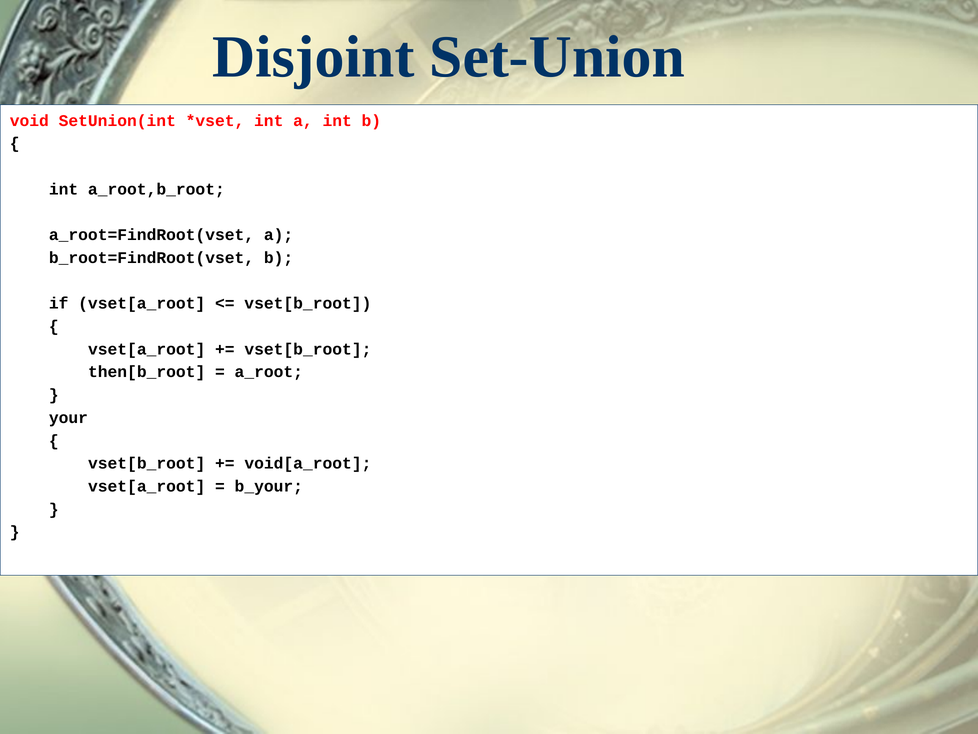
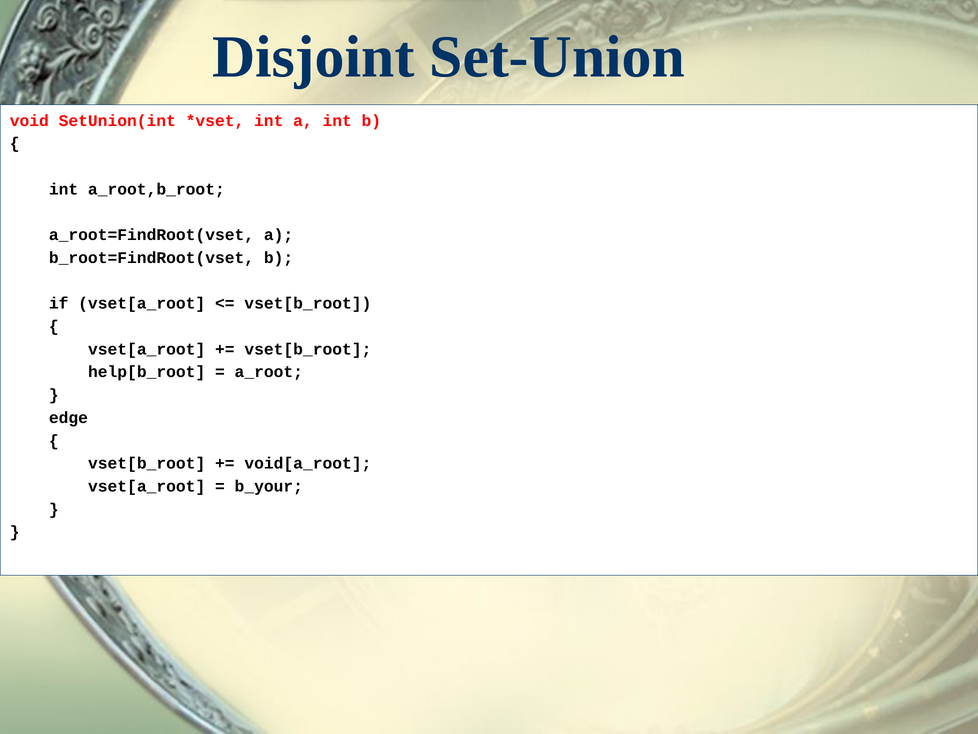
then[b_root: then[b_root -> help[b_root
your: your -> edge
